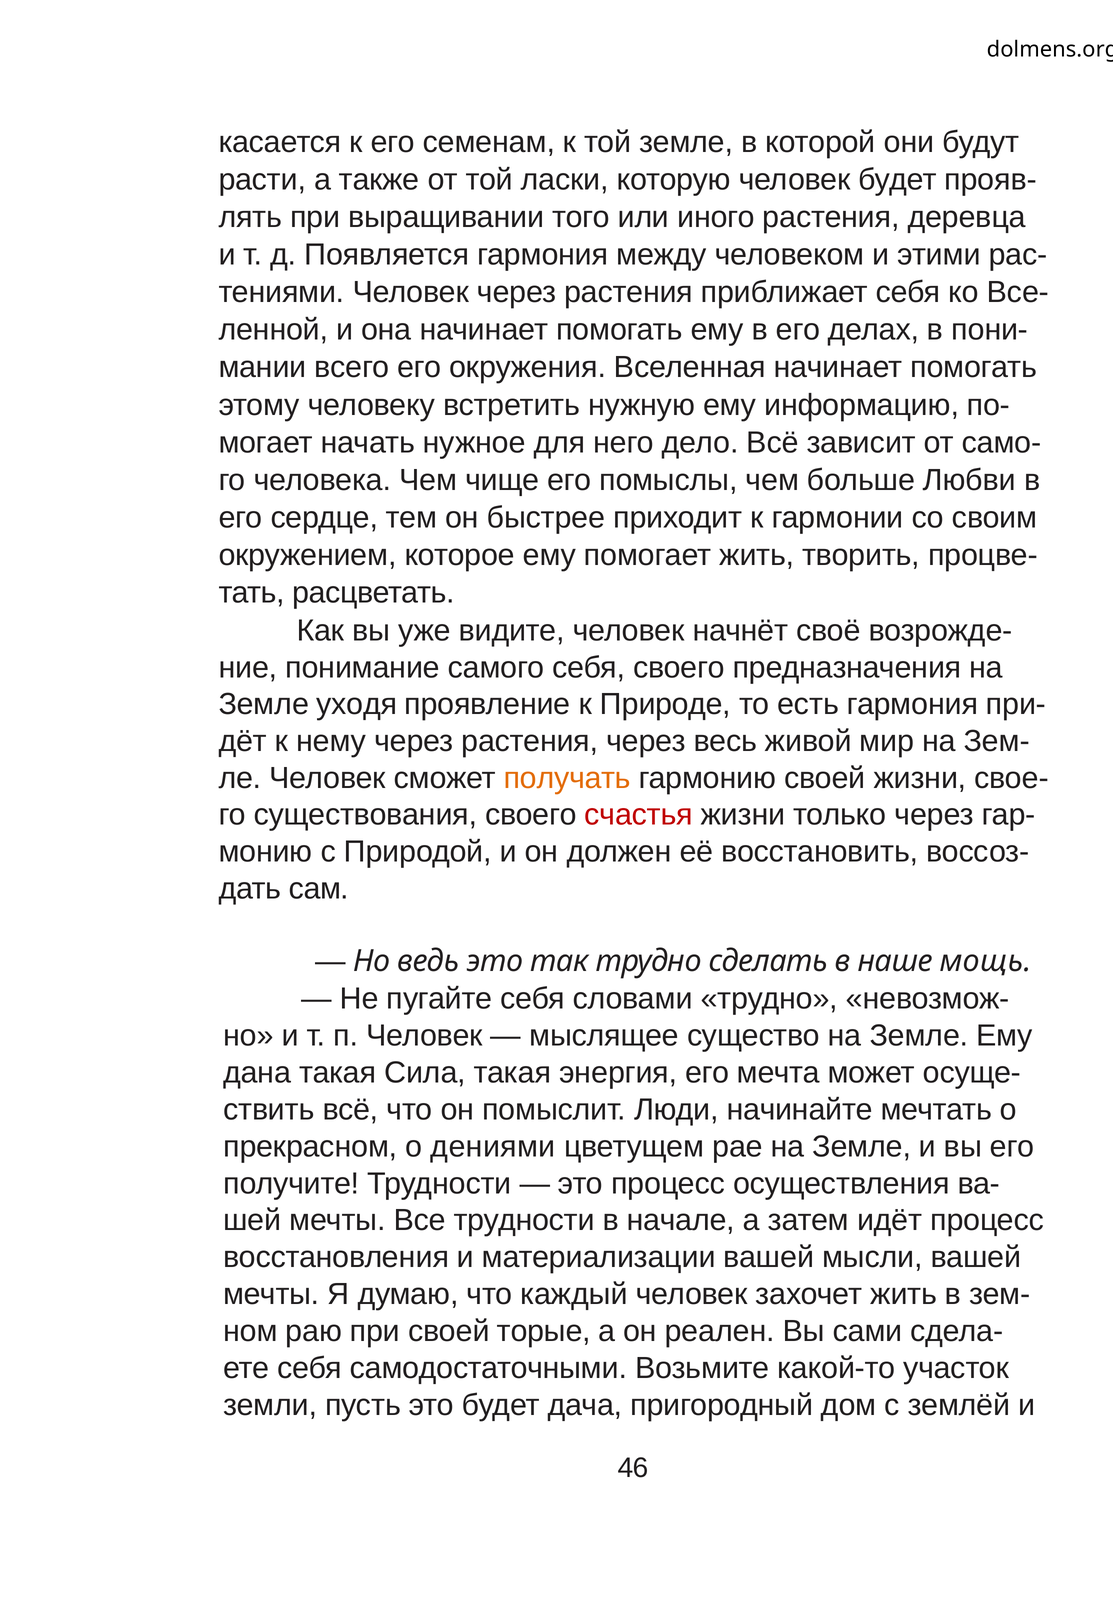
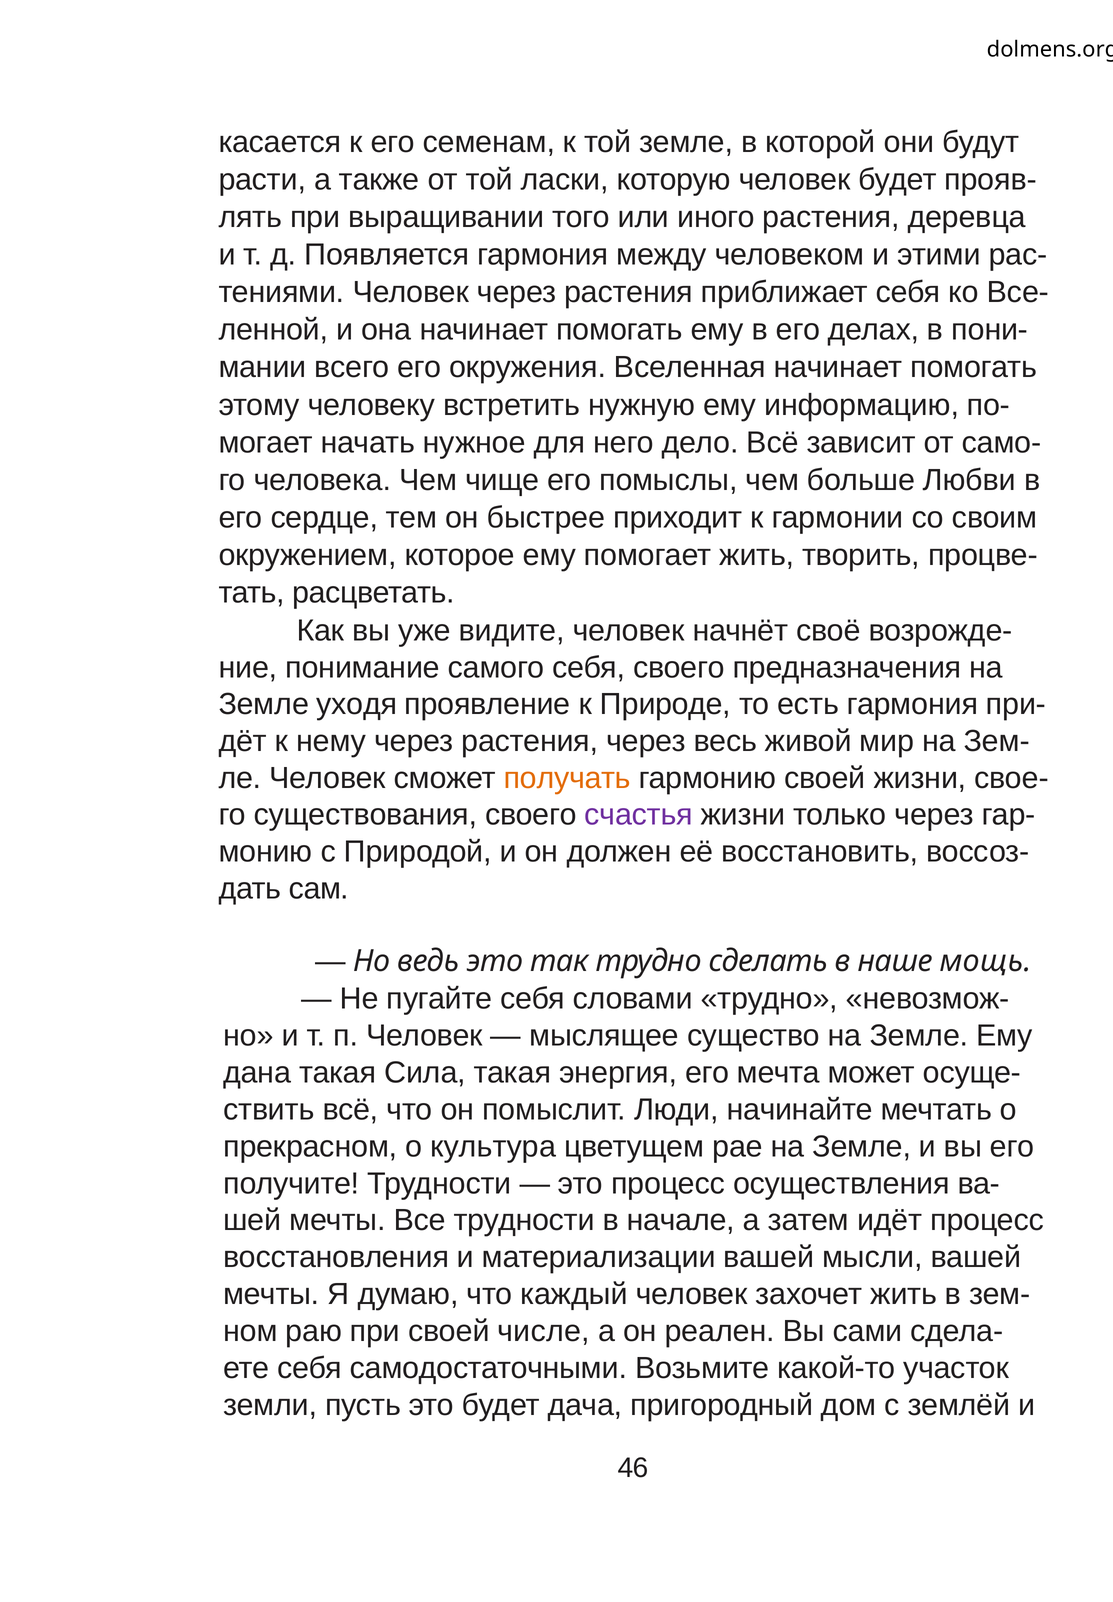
счастья colour: red -> purple
дениями: дениями -> культура
торые: торые -> числе
